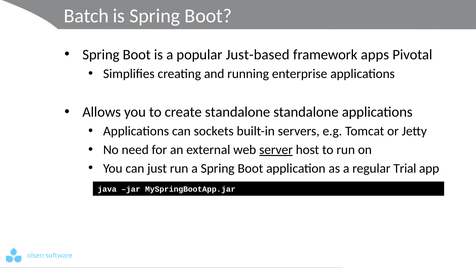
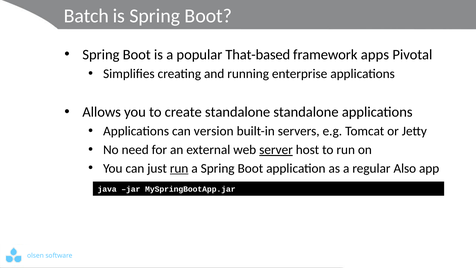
Just-based: Just-based -> That-based
sockets: sockets -> version
run at (179, 168) underline: none -> present
Trial: Trial -> Also
